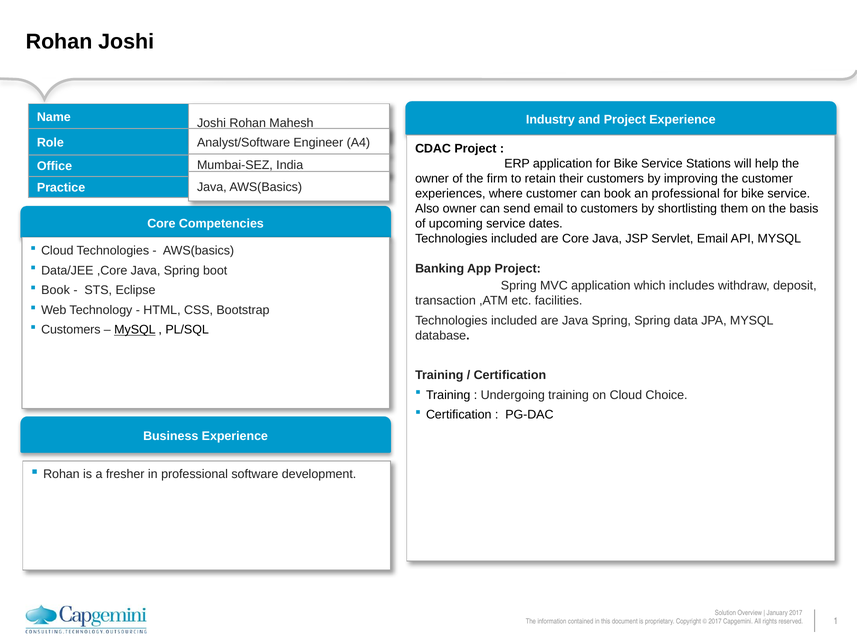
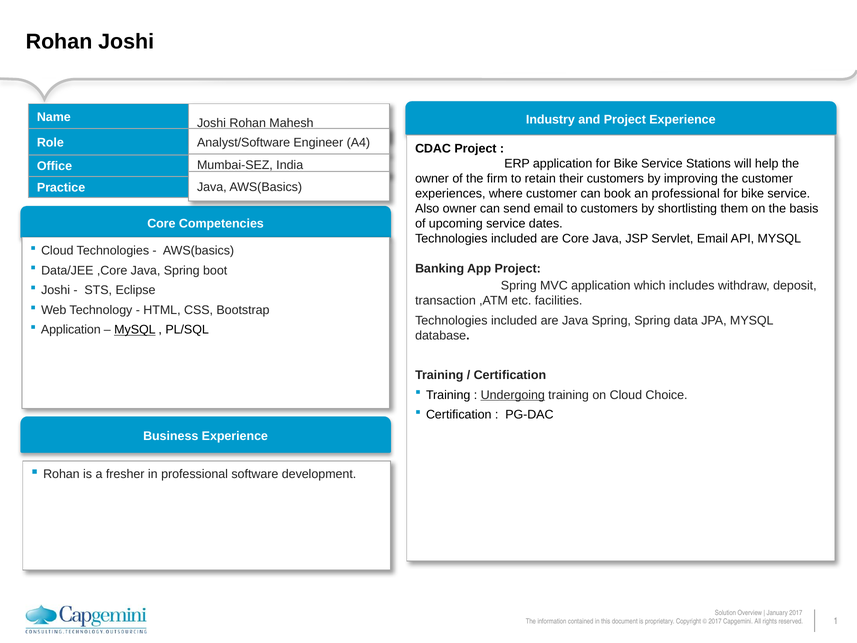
Book at (56, 290): Book -> Joshi
Customers at (71, 330): Customers -> Application
Undergoing underline: none -> present
